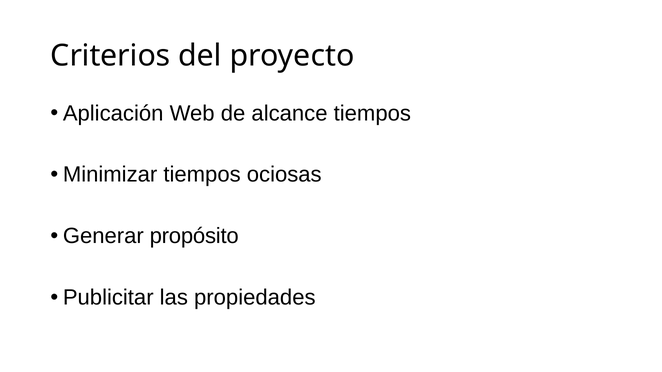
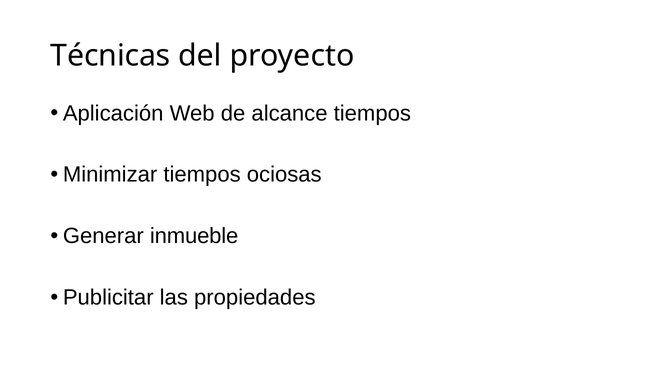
Criterios: Criterios -> Técnicas
propósito: propósito -> inmueble
